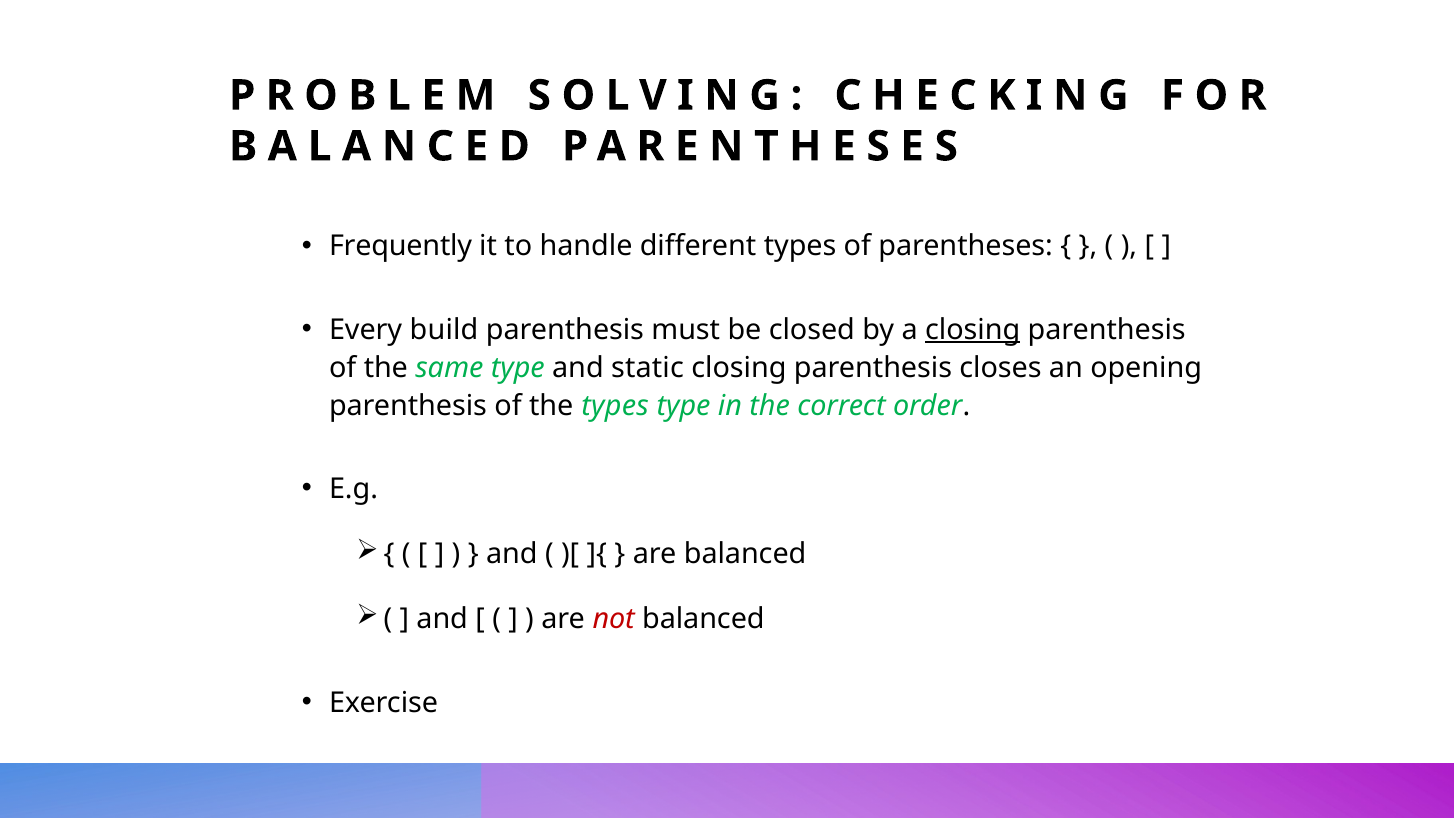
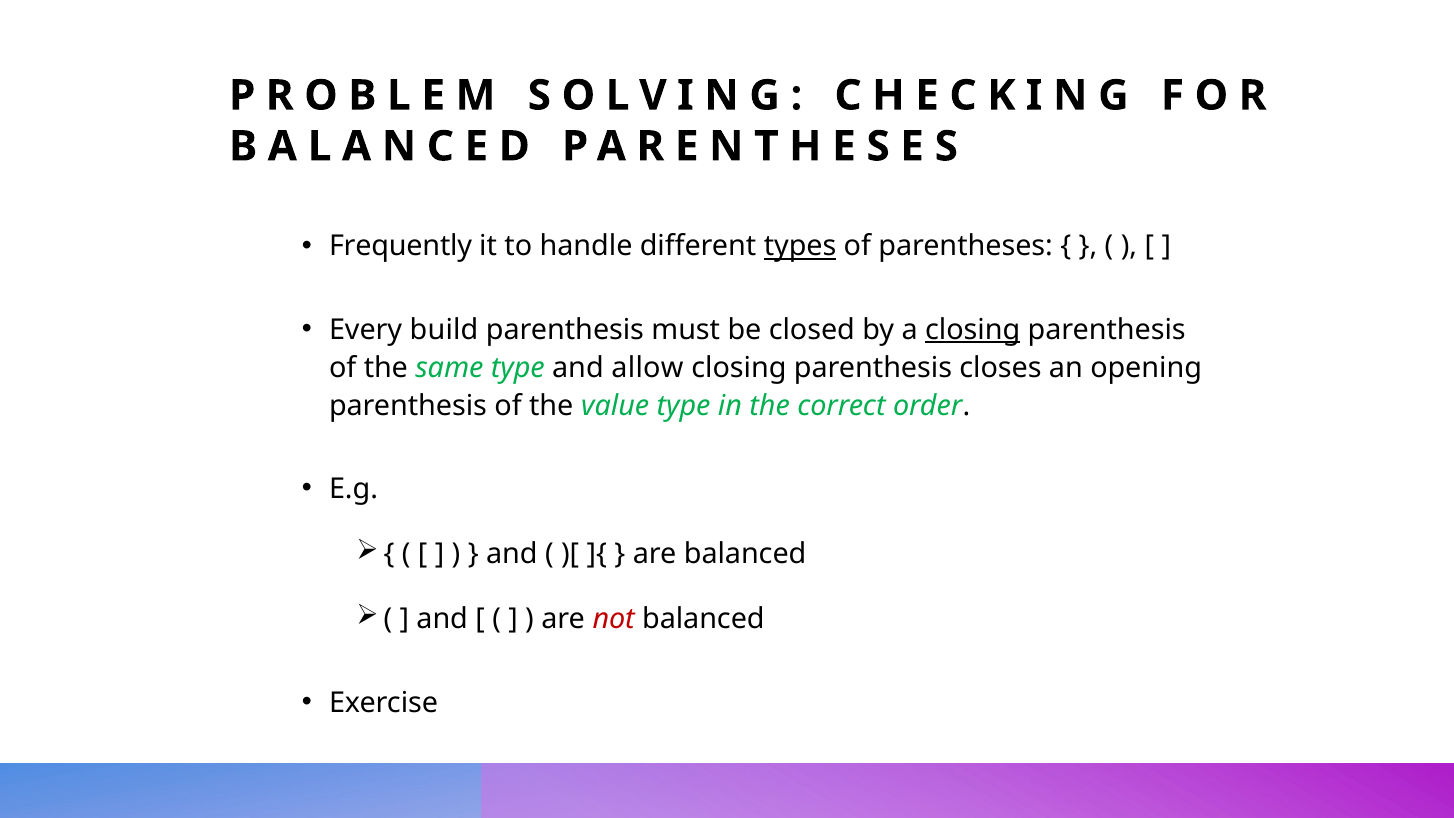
types at (800, 246) underline: none -> present
static: static -> allow
the types: types -> value
